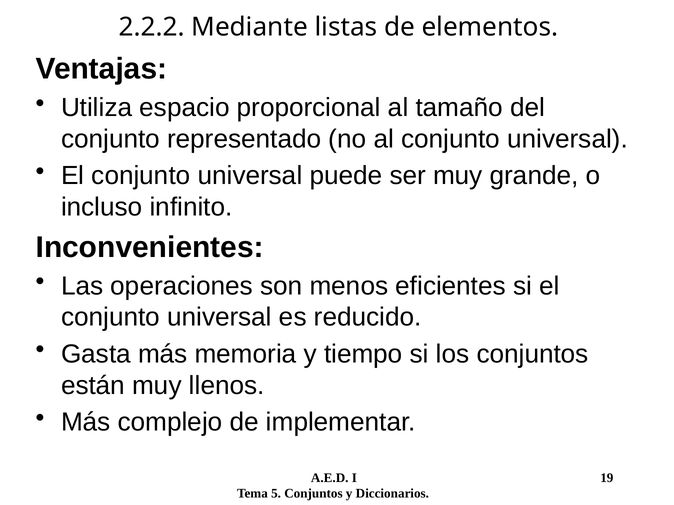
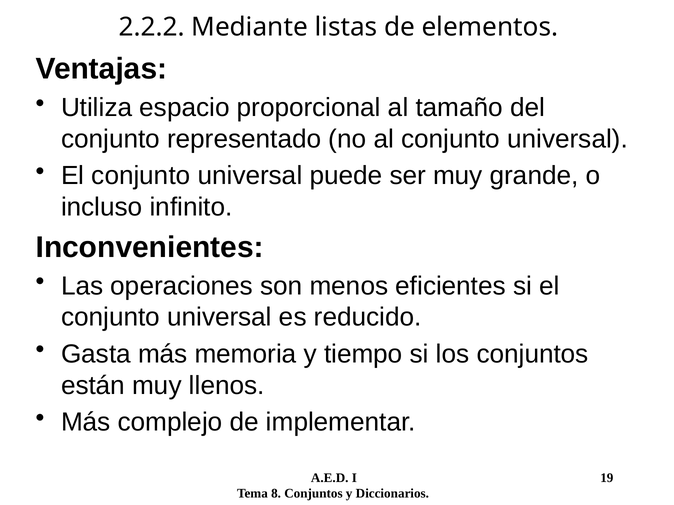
5: 5 -> 8
